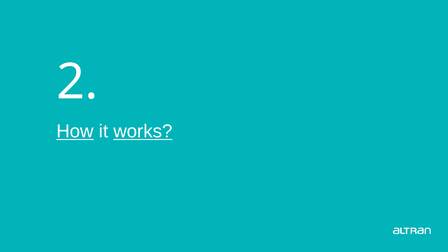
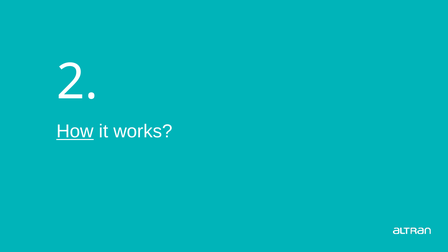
works underline: present -> none
